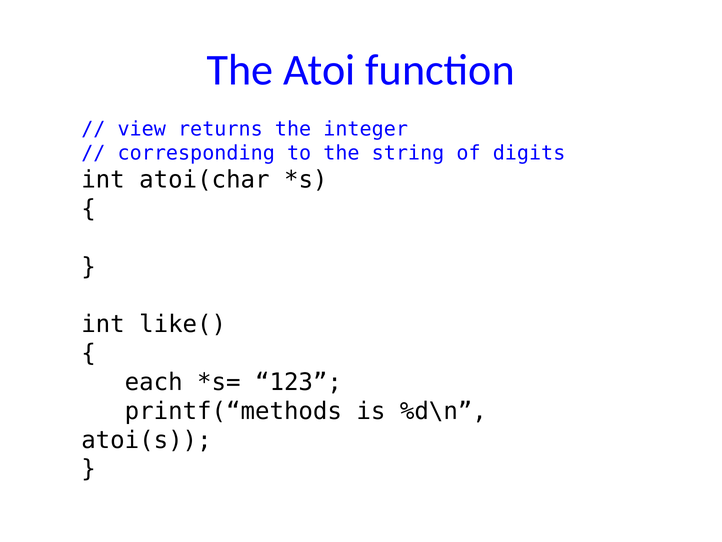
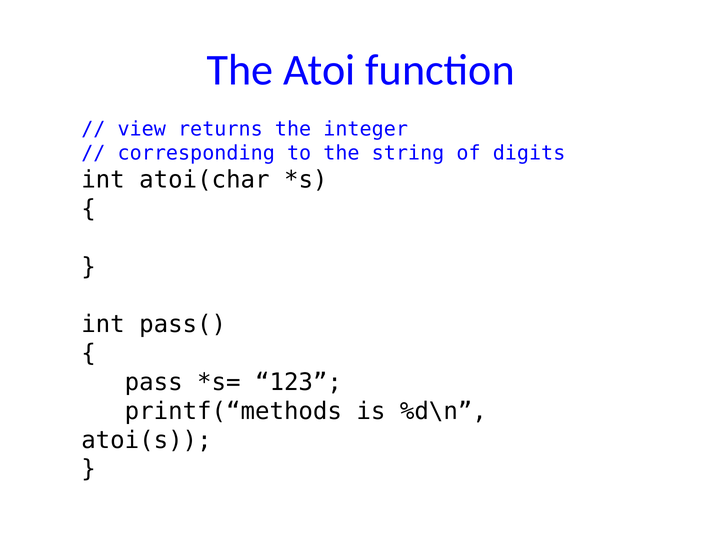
like(: like( -> pass(
each: each -> pass
